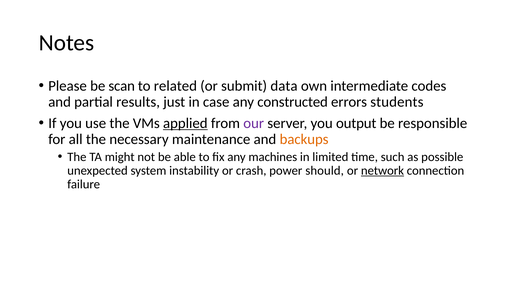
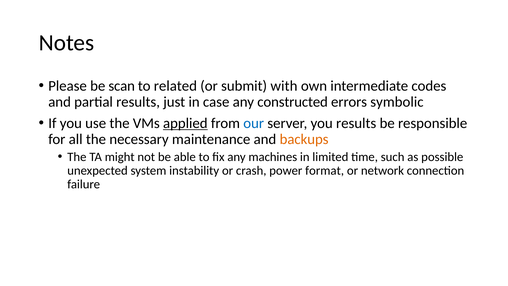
data: data -> with
students: students -> symbolic
our colour: purple -> blue
you output: output -> results
should: should -> format
network underline: present -> none
